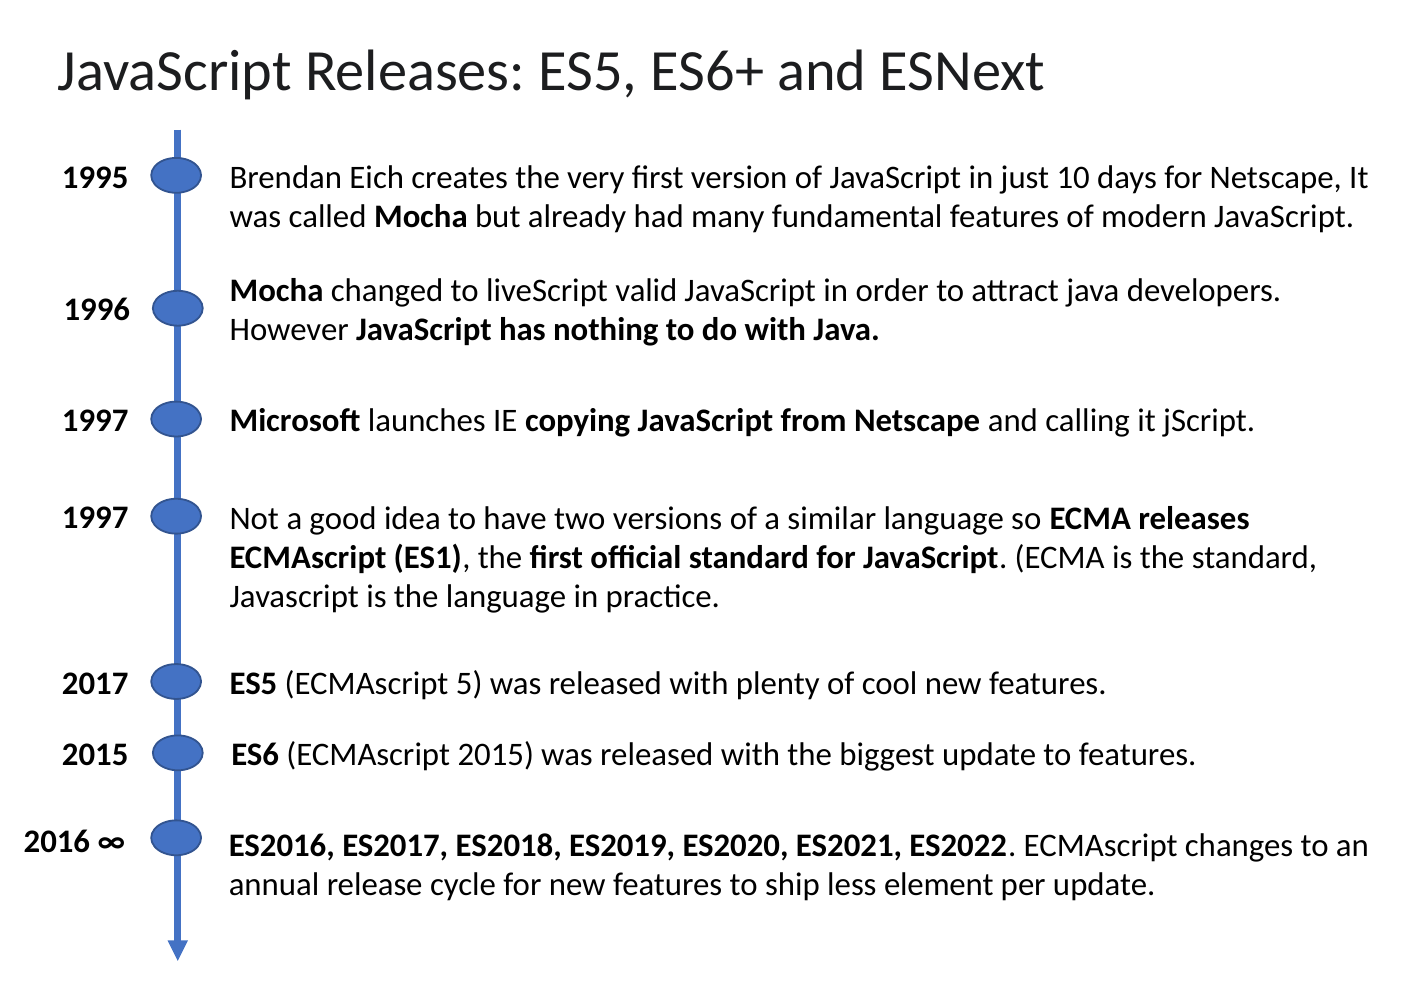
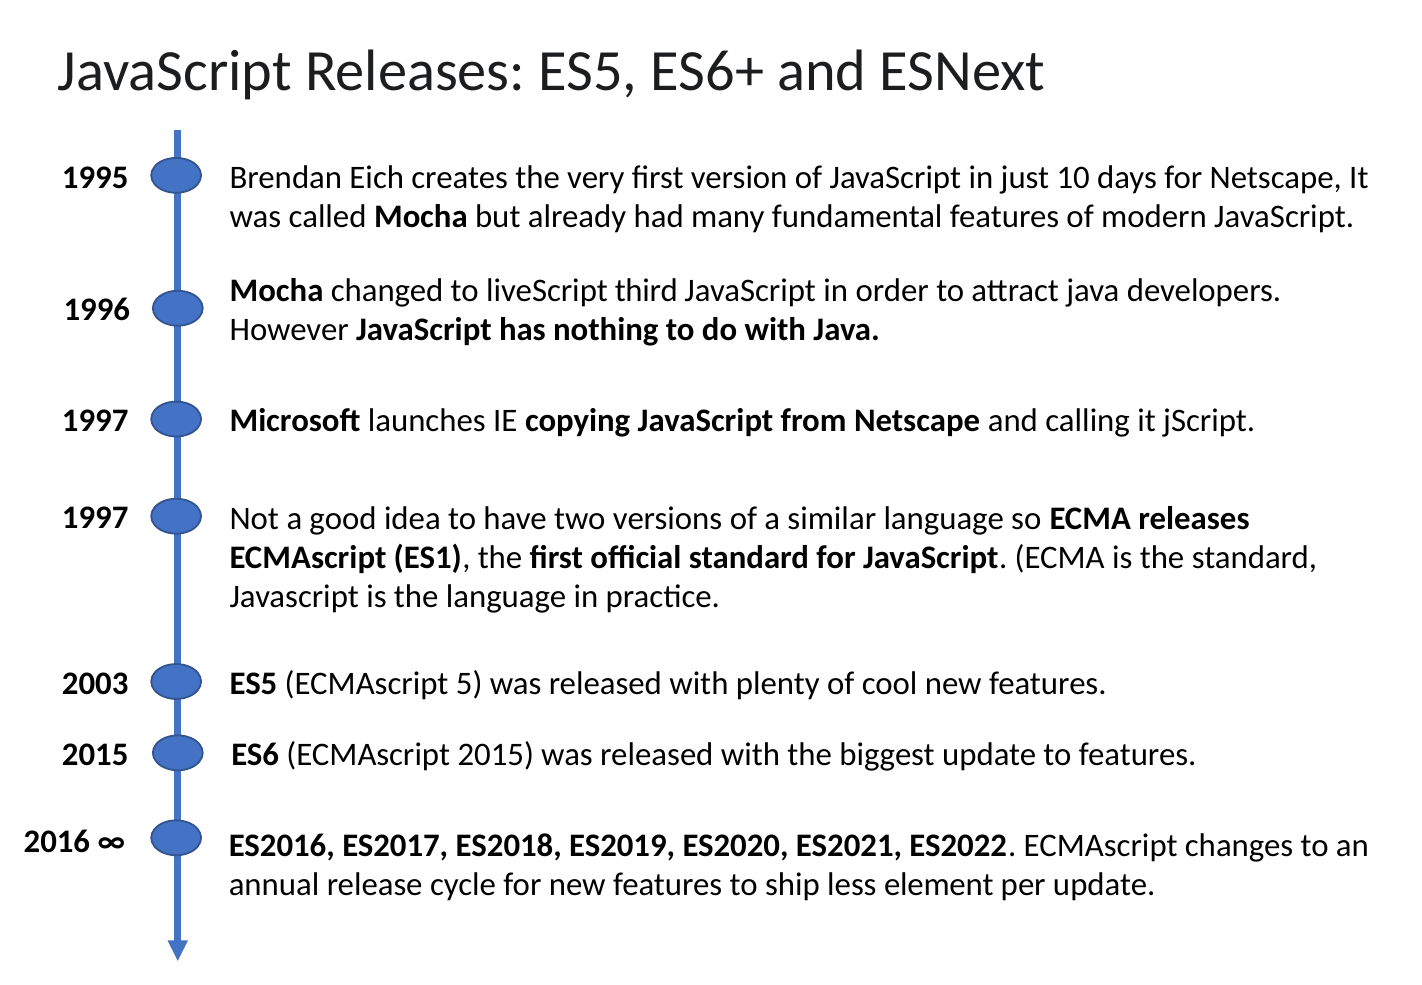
valid: valid -> third
2017: 2017 -> 2003
